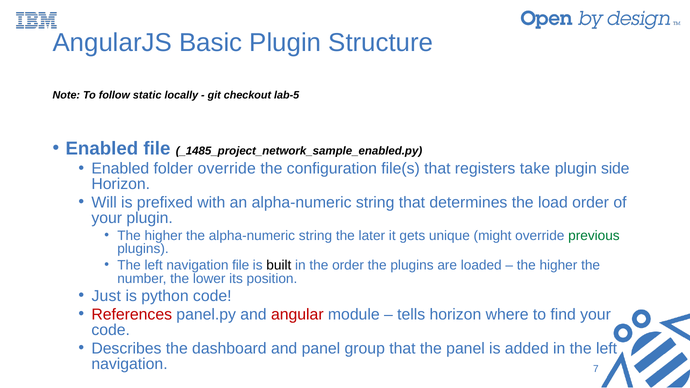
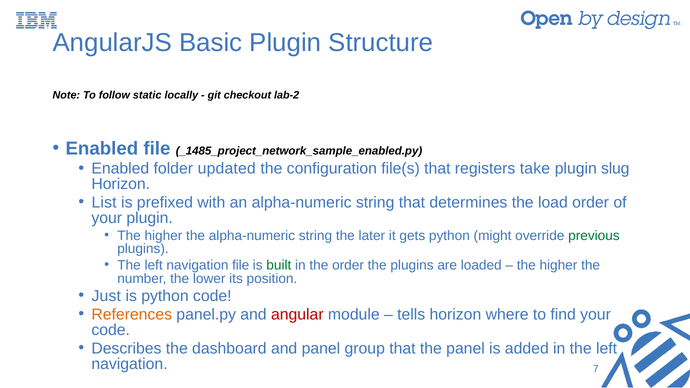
lab-5: lab-5 -> lab-2
folder override: override -> updated
side: side -> slug
Will: Will -> List
gets unique: unique -> python
built colour: black -> green
References colour: red -> orange
